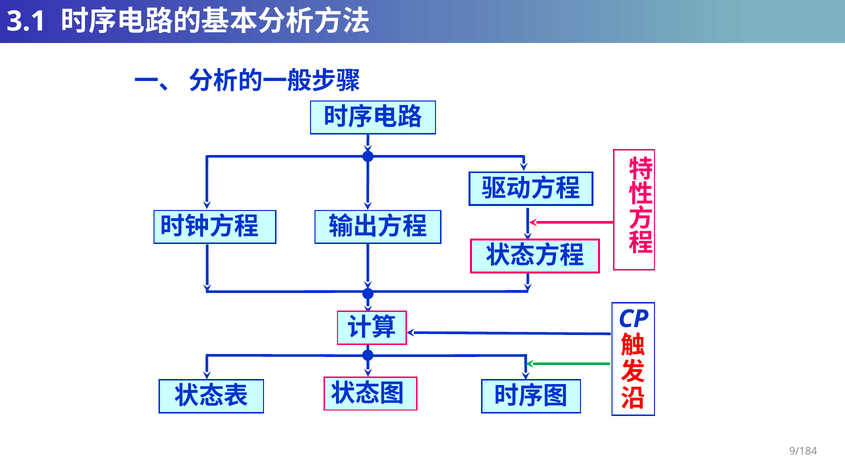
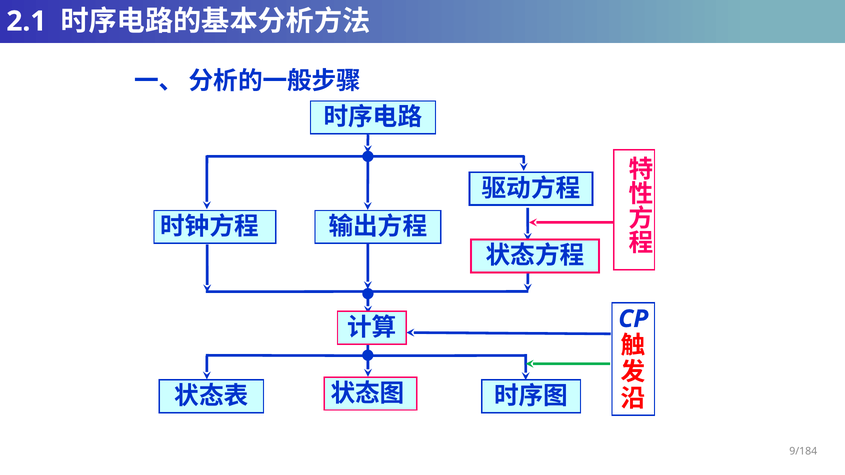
3.1: 3.1 -> 2.1
